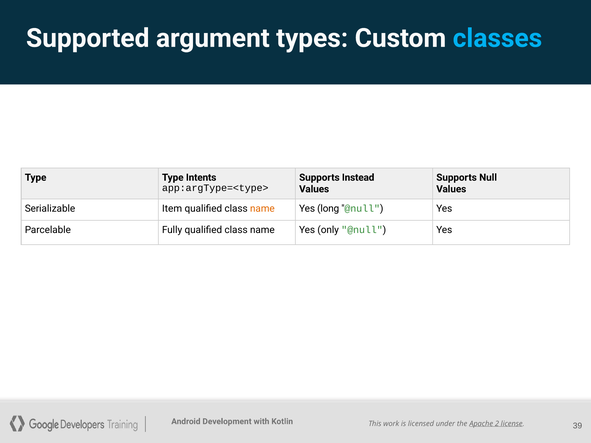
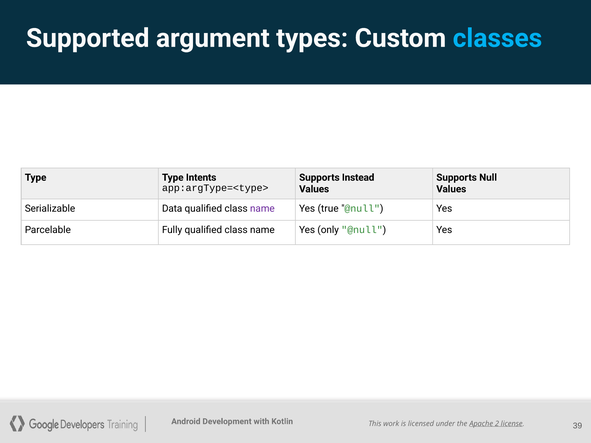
Item: Item -> Data
name at (262, 209) colour: orange -> purple
long: long -> true
